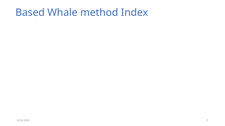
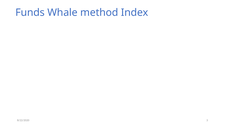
Based: Based -> Funds
